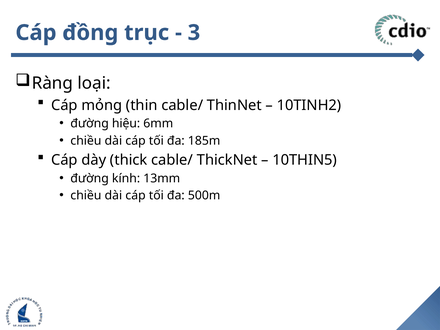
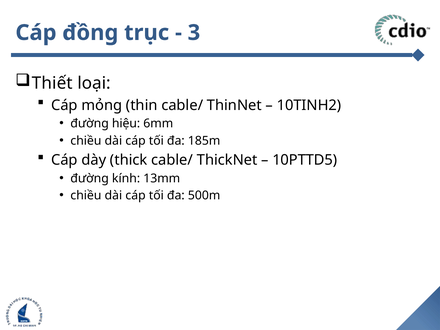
Ràng: Ràng -> Thiết
10THIN5: 10THIN5 -> 10PTTD5
